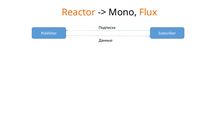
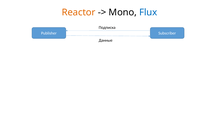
Flux colour: orange -> blue
